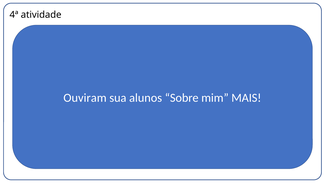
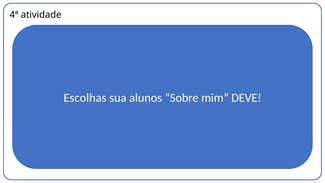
Ouviram: Ouviram -> Escolhas
MAIS: MAIS -> DEVE
